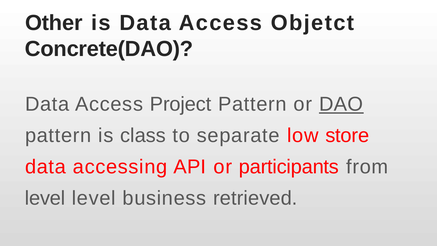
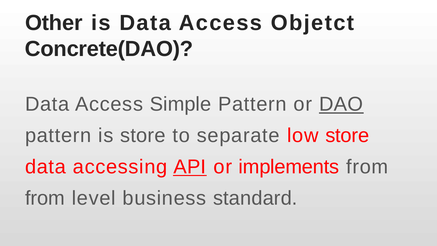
Project: Project -> Simple
is class: class -> store
API underline: none -> present
participants: participants -> implements
level at (45, 198): level -> from
retrieved: retrieved -> standard
